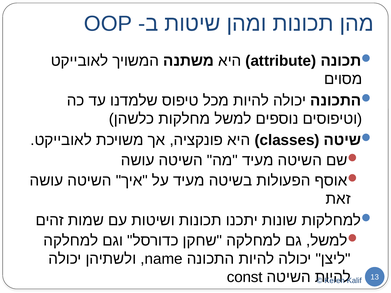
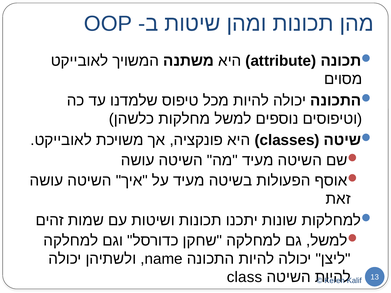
const: const -> class
